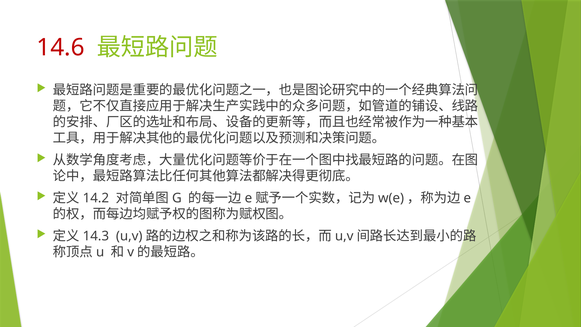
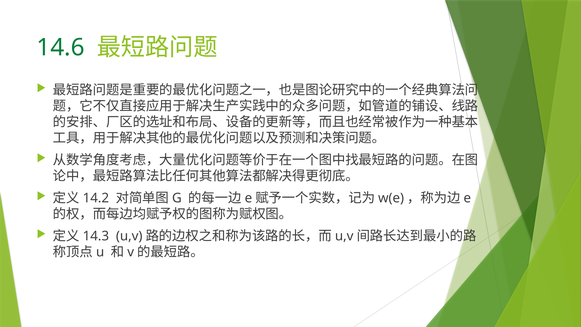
14.6 colour: red -> green
